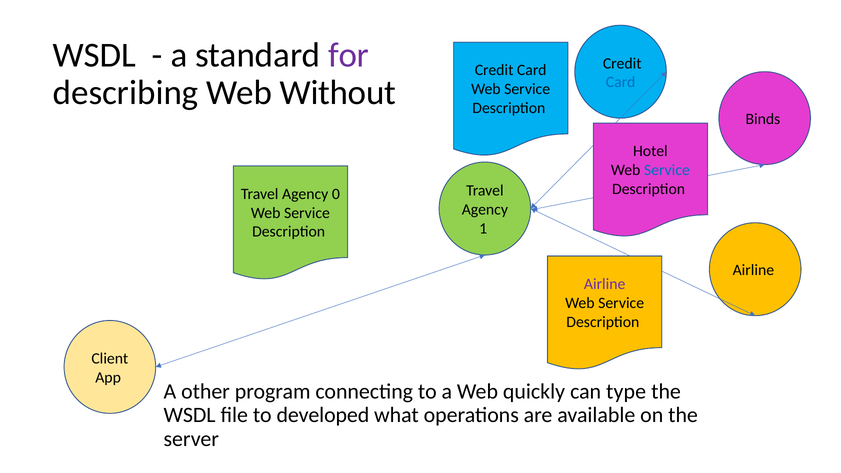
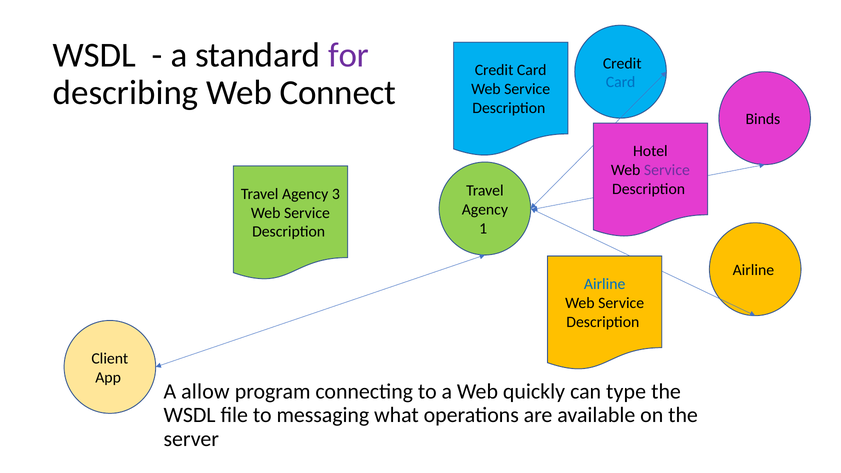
Without: Without -> Connect
Service at (667, 170) colour: blue -> purple
0: 0 -> 3
Airline at (605, 284) colour: purple -> blue
other: other -> allow
developed: developed -> messaging
